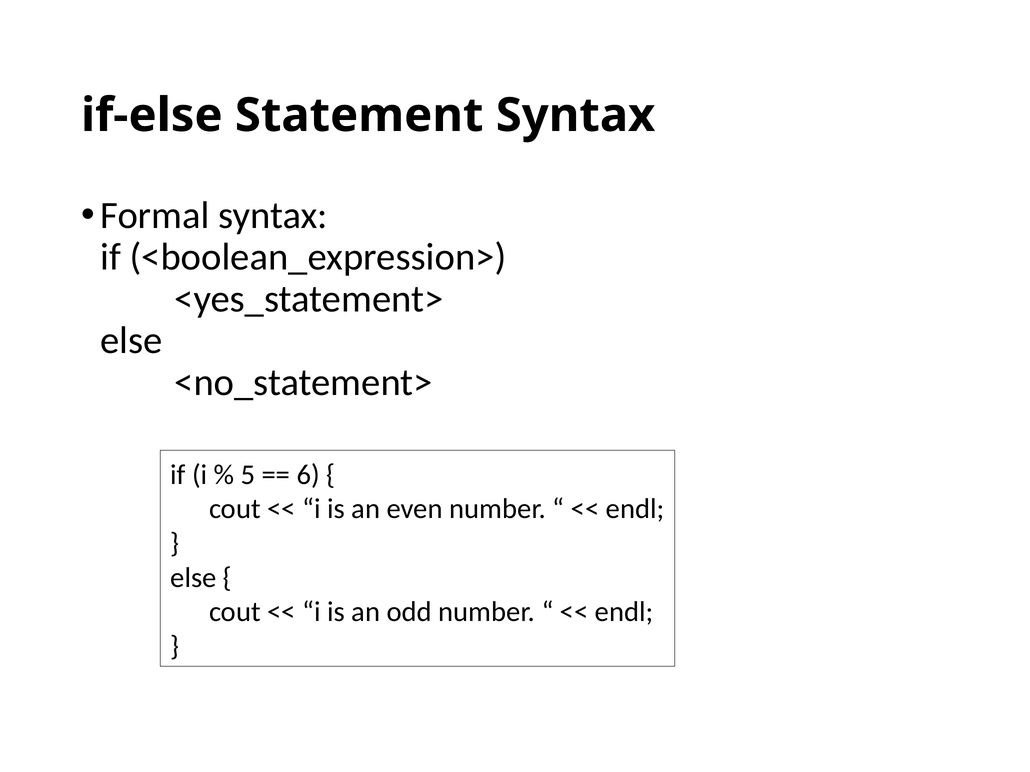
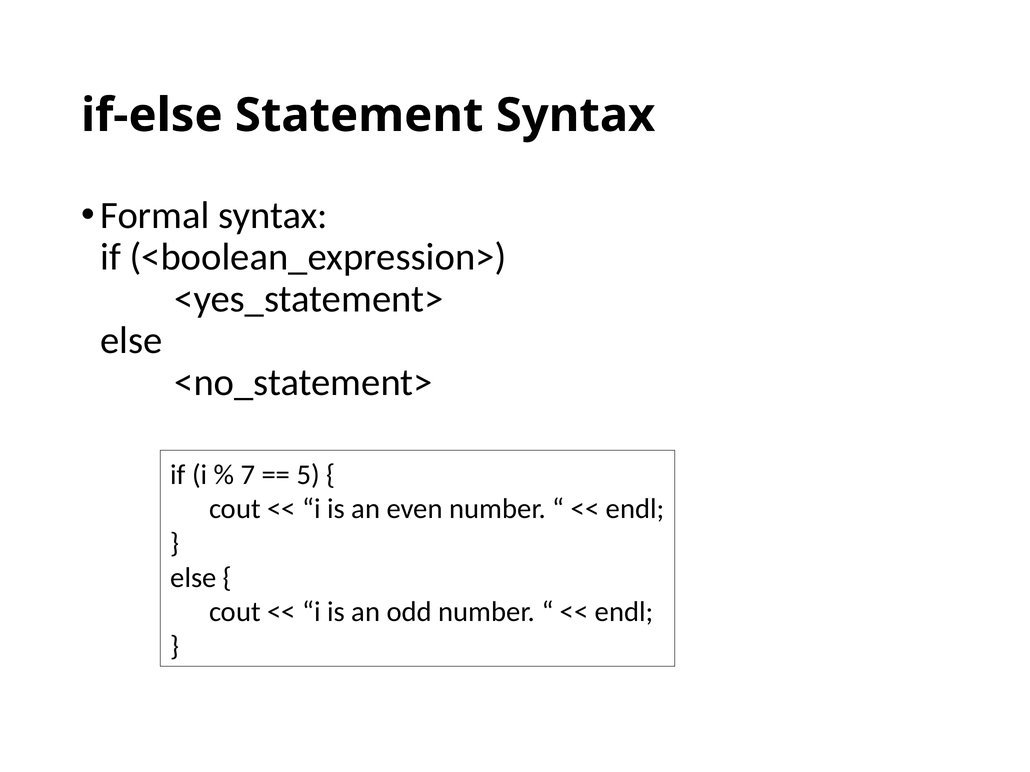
5: 5 -> 7
6: 6 -> 5
